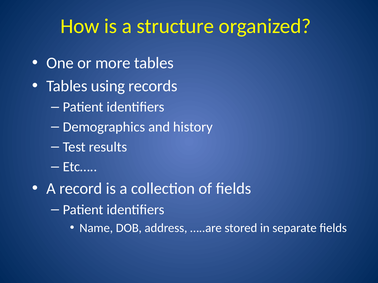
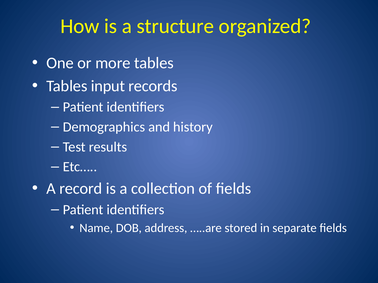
using: using -> input
